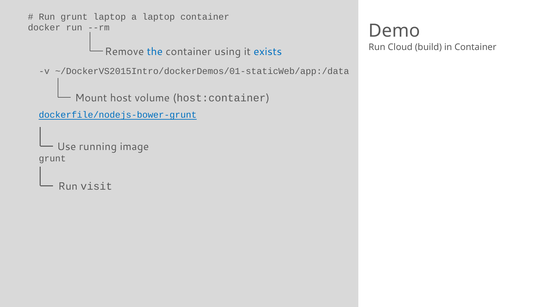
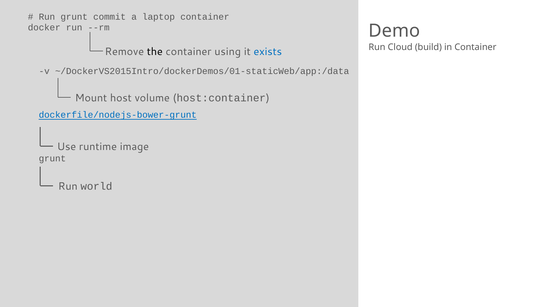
grunt laptop: laptop -> commit
the colour: blue -> black
running: running -> runtime
visit: visit -> world
